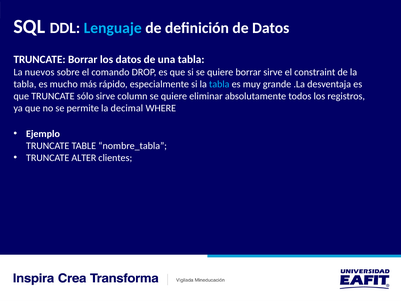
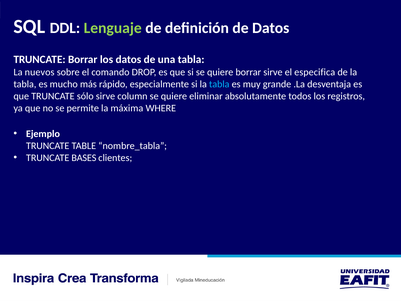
Lenguaje colour: light blue -> light green
constraint: constraint -> especifica
decimal: decimal -> máxima
ALTER: ALTER -> BASES
